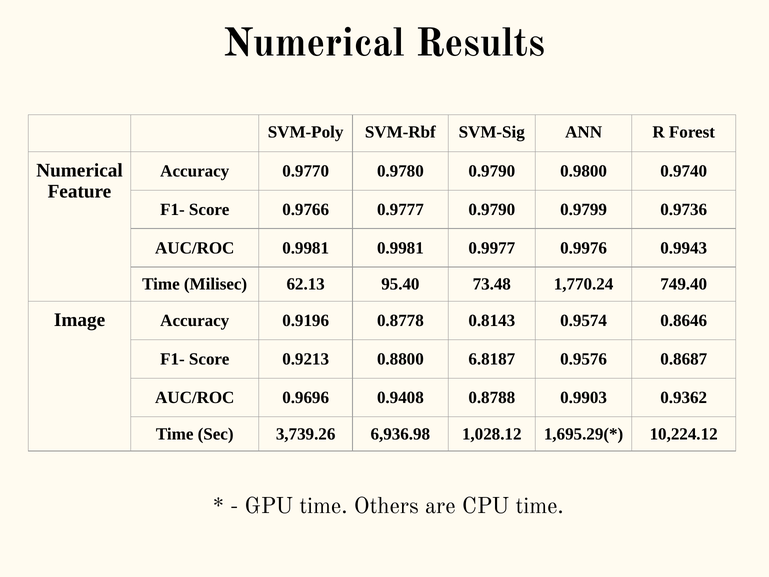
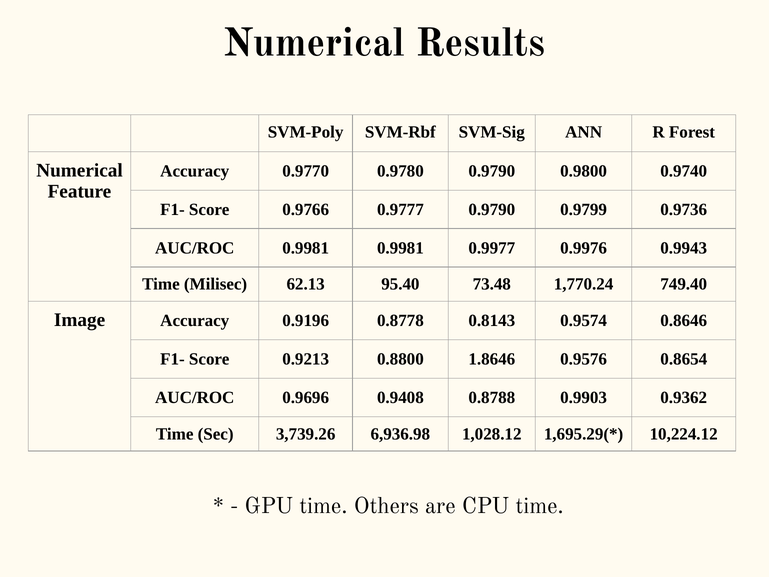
6.8187: 6.8187 -> 1.8646
0.8687: 0.8687 -> 0.8654
